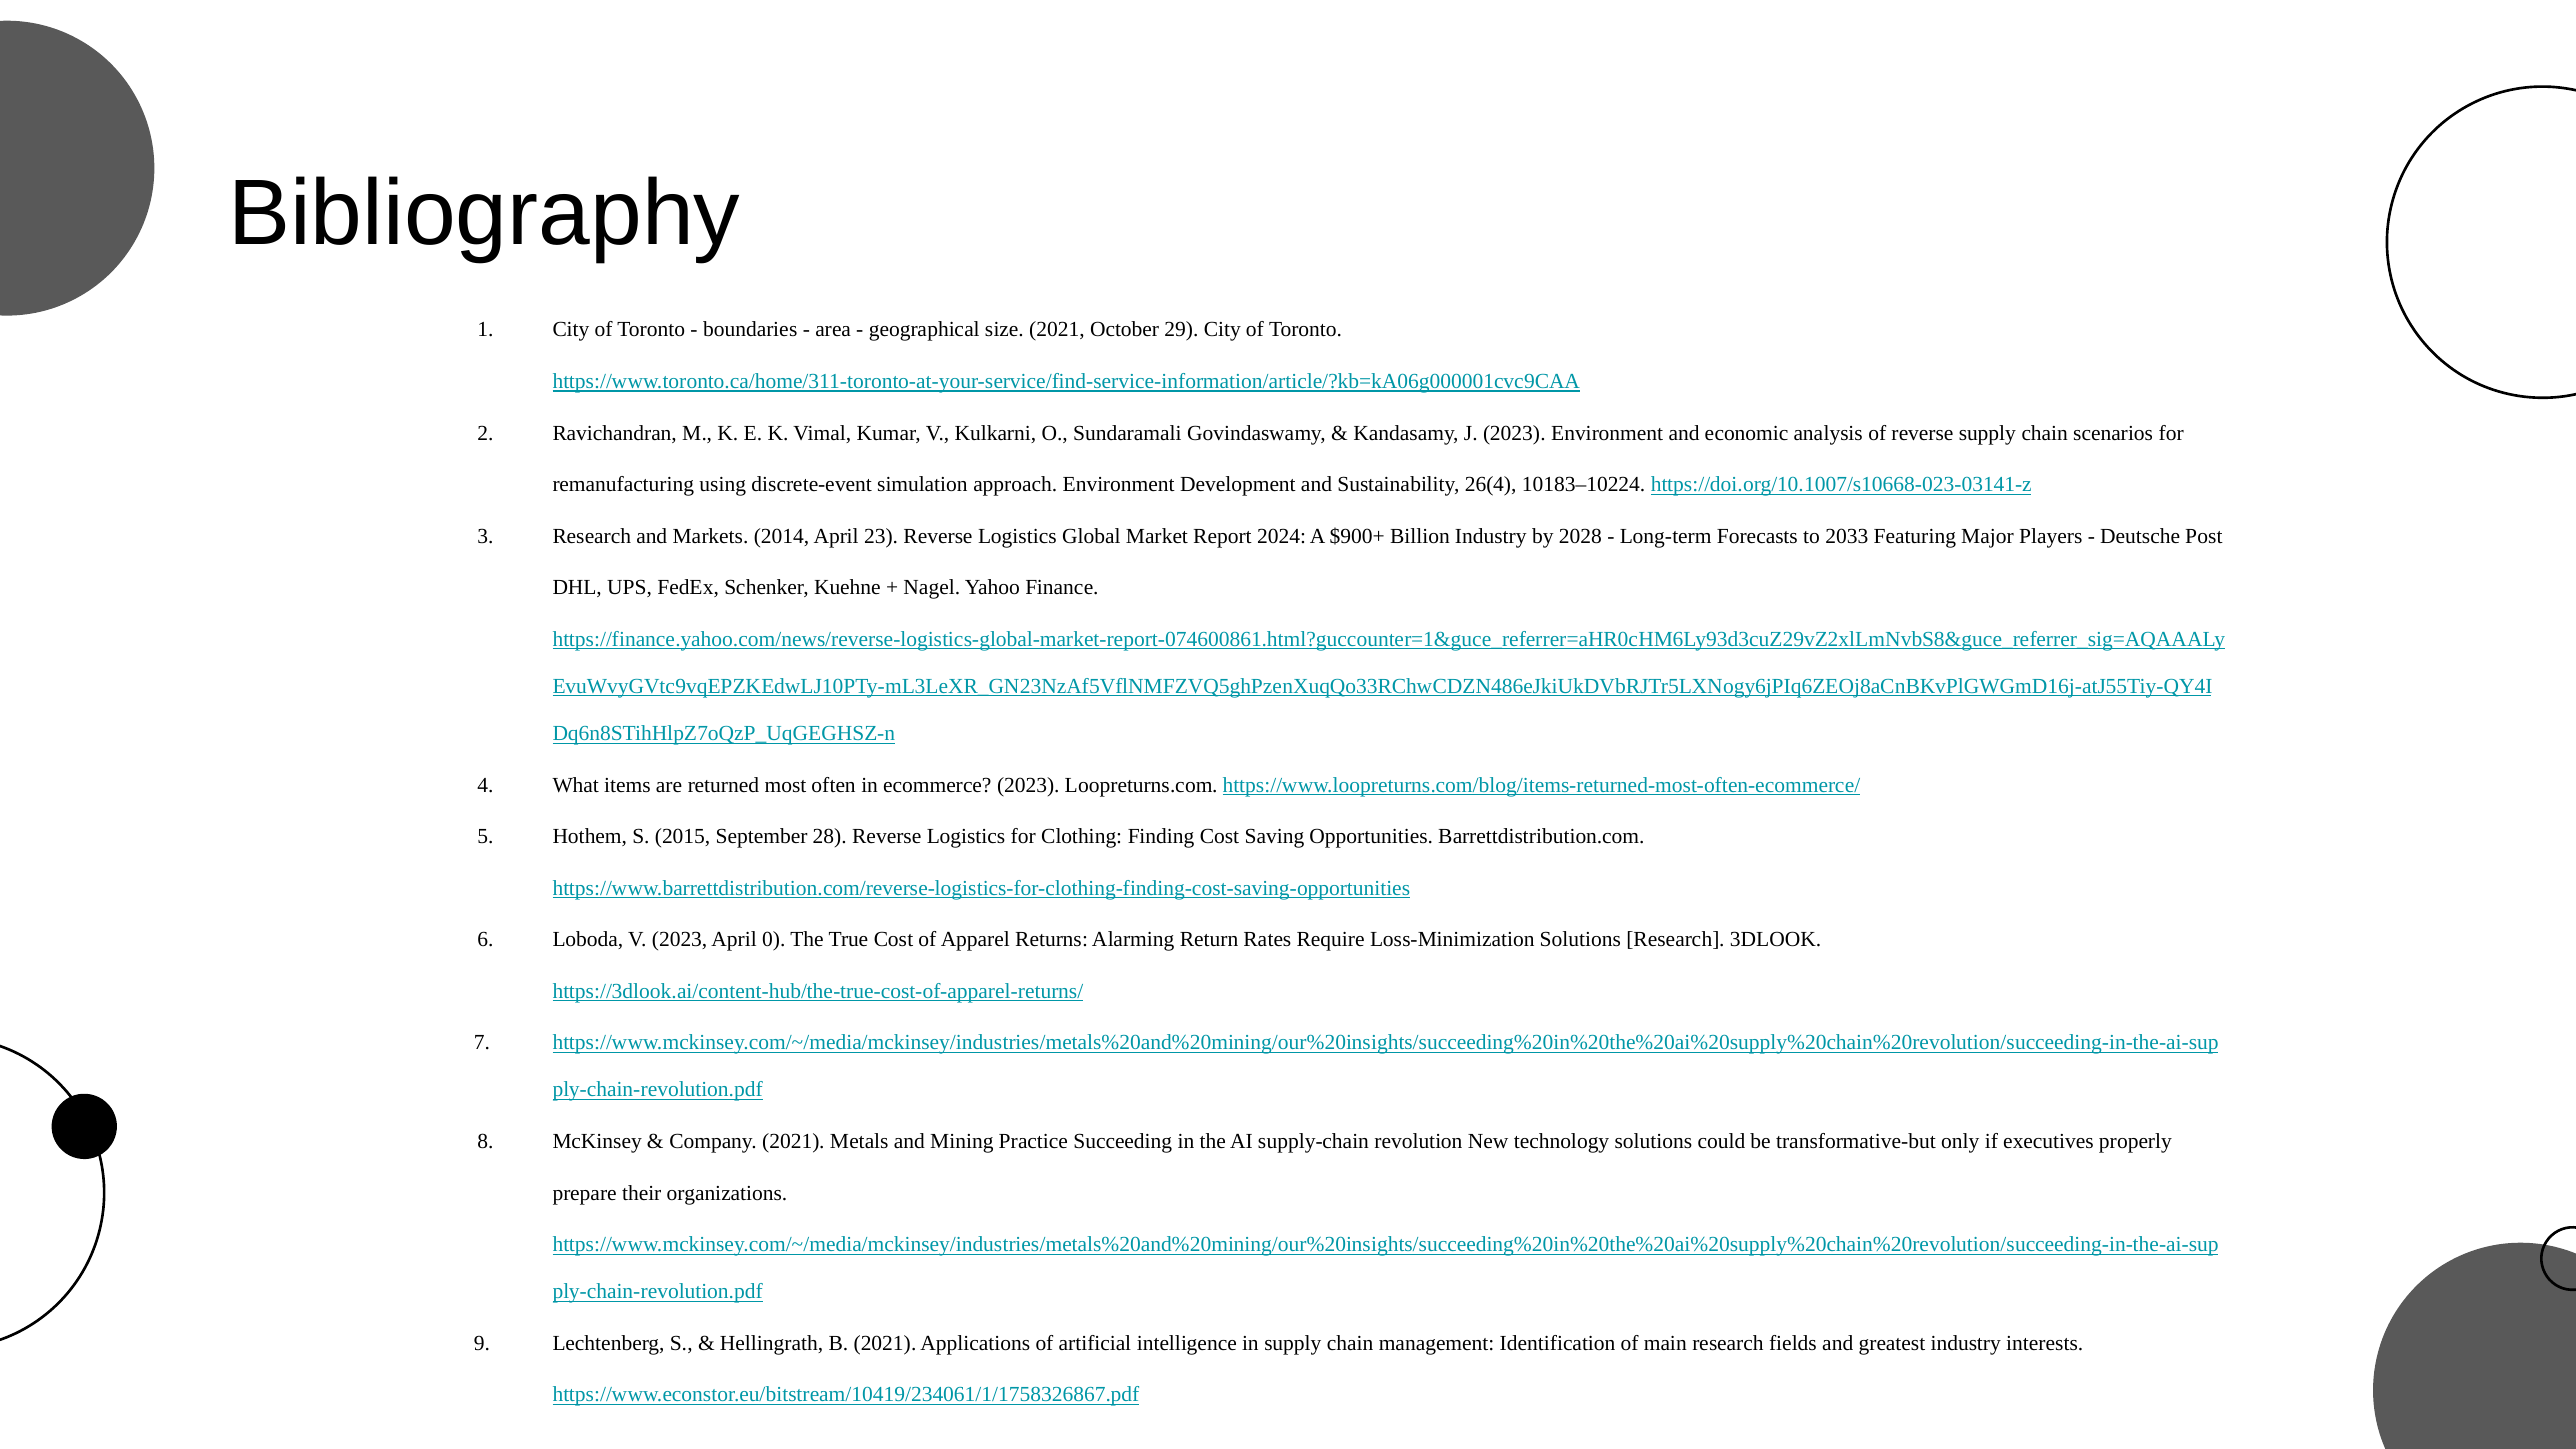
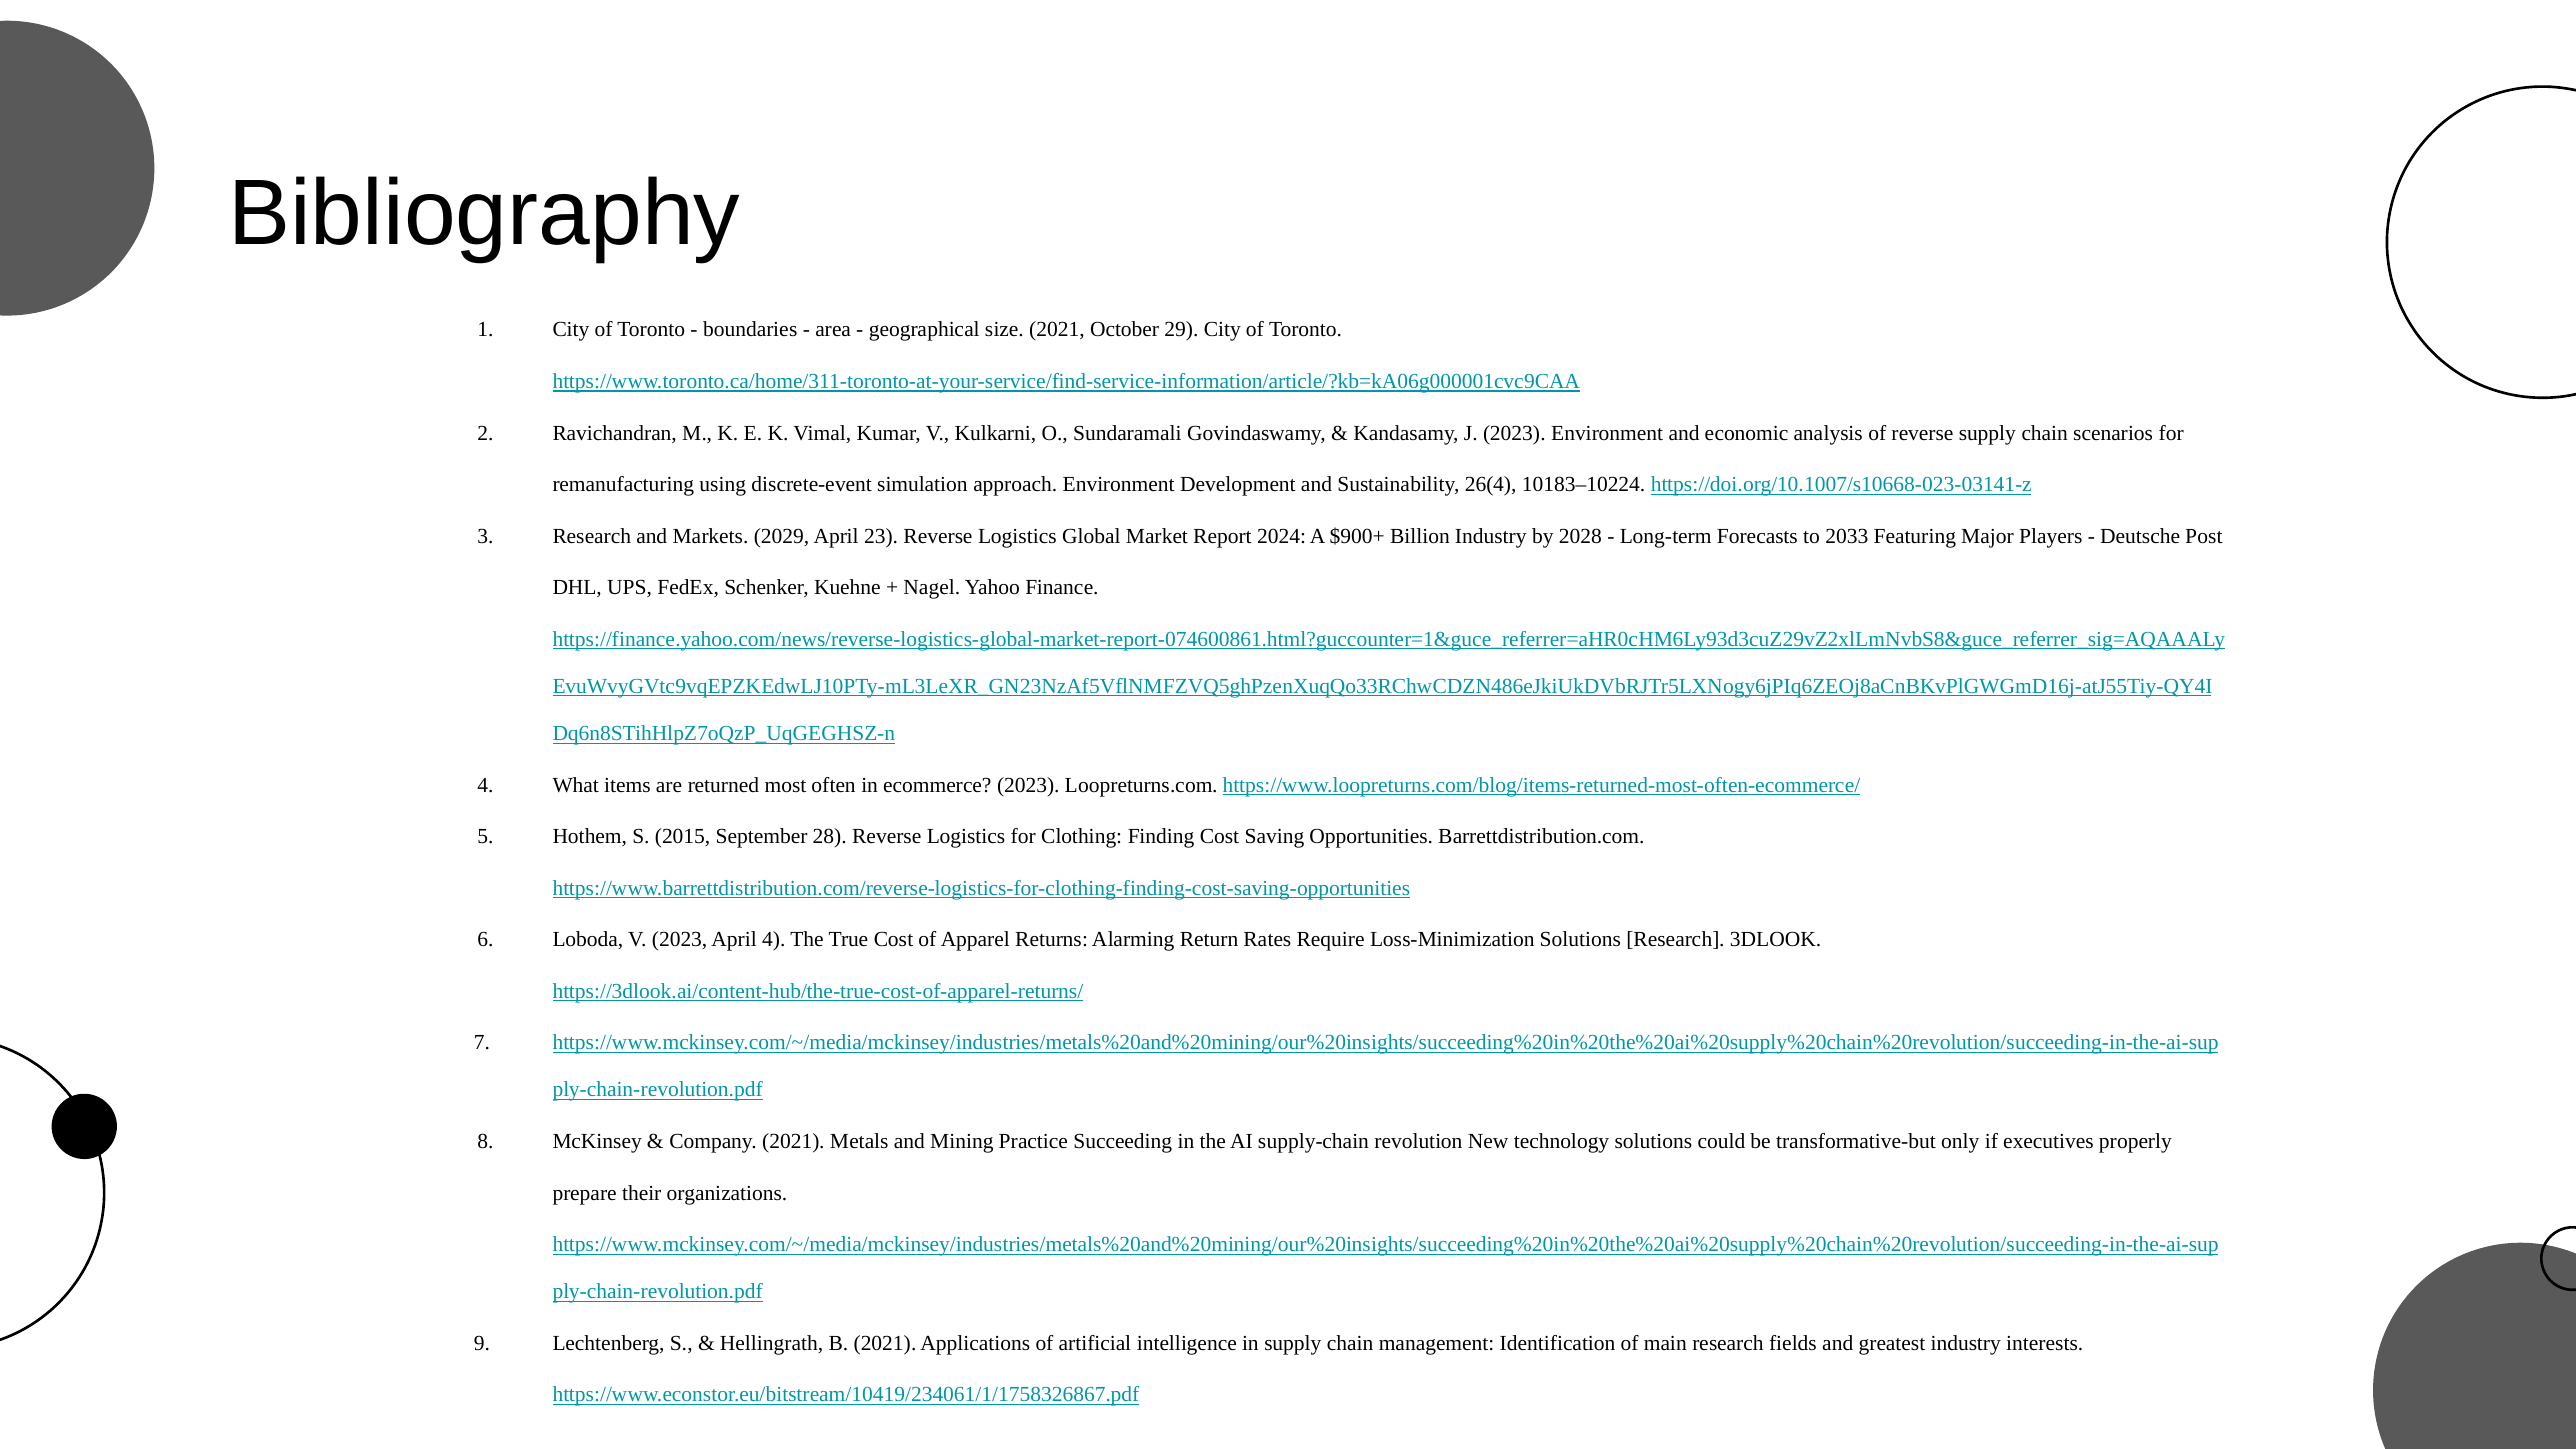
2014: 2014 -> 2029
April 0: 0 -> 4
